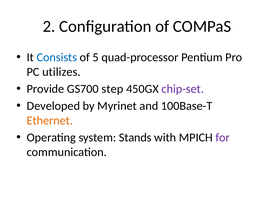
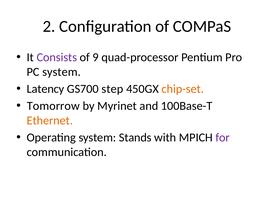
Consists colour: blue -> purple
5: 5 -> 9
PC utilizes: utilizes -> system
Provide: Provide -> Latency
chip-set colour: purple -> orange
Developed: Developed -> Tomorrow
